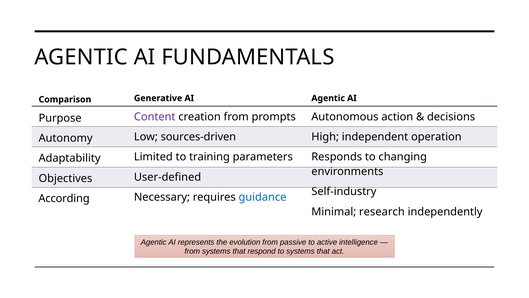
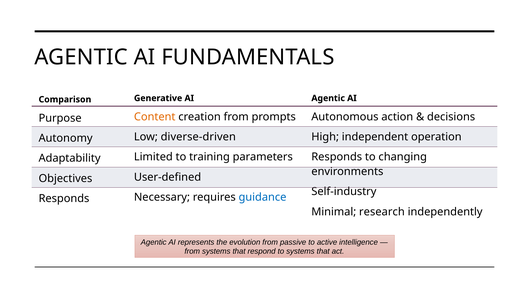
Content colour: purple -> orange
sources-driven: sources-driven -> diverse-driven
According at (64, 198): According -> Responds
